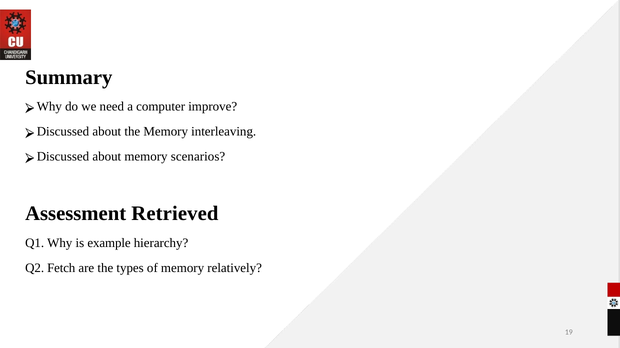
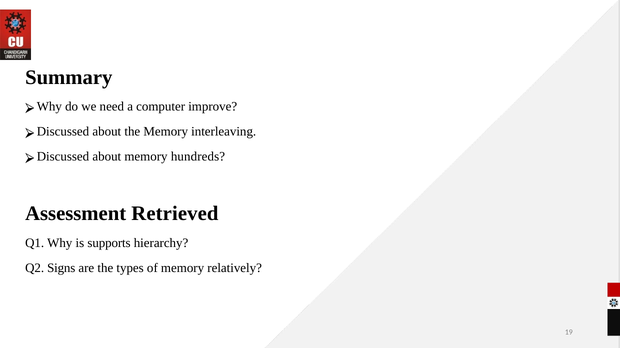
scenarios: scenarios -> hundreds
example: example -> supports
Fetch: Fetch -> Signs
